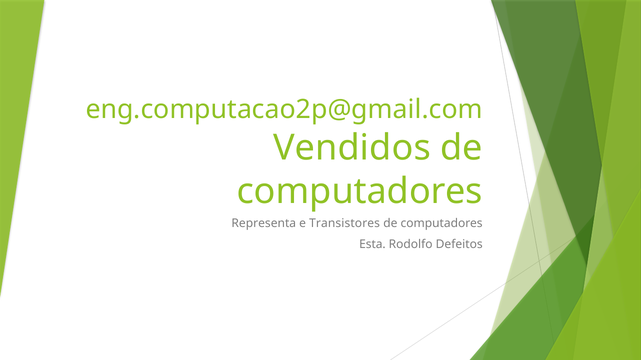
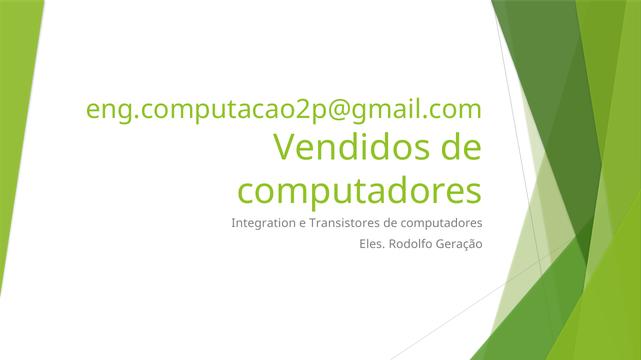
Representa: Representa -> Integration
Esta: Esta -> Eles
Defeitos: Defeitos -> Geração
